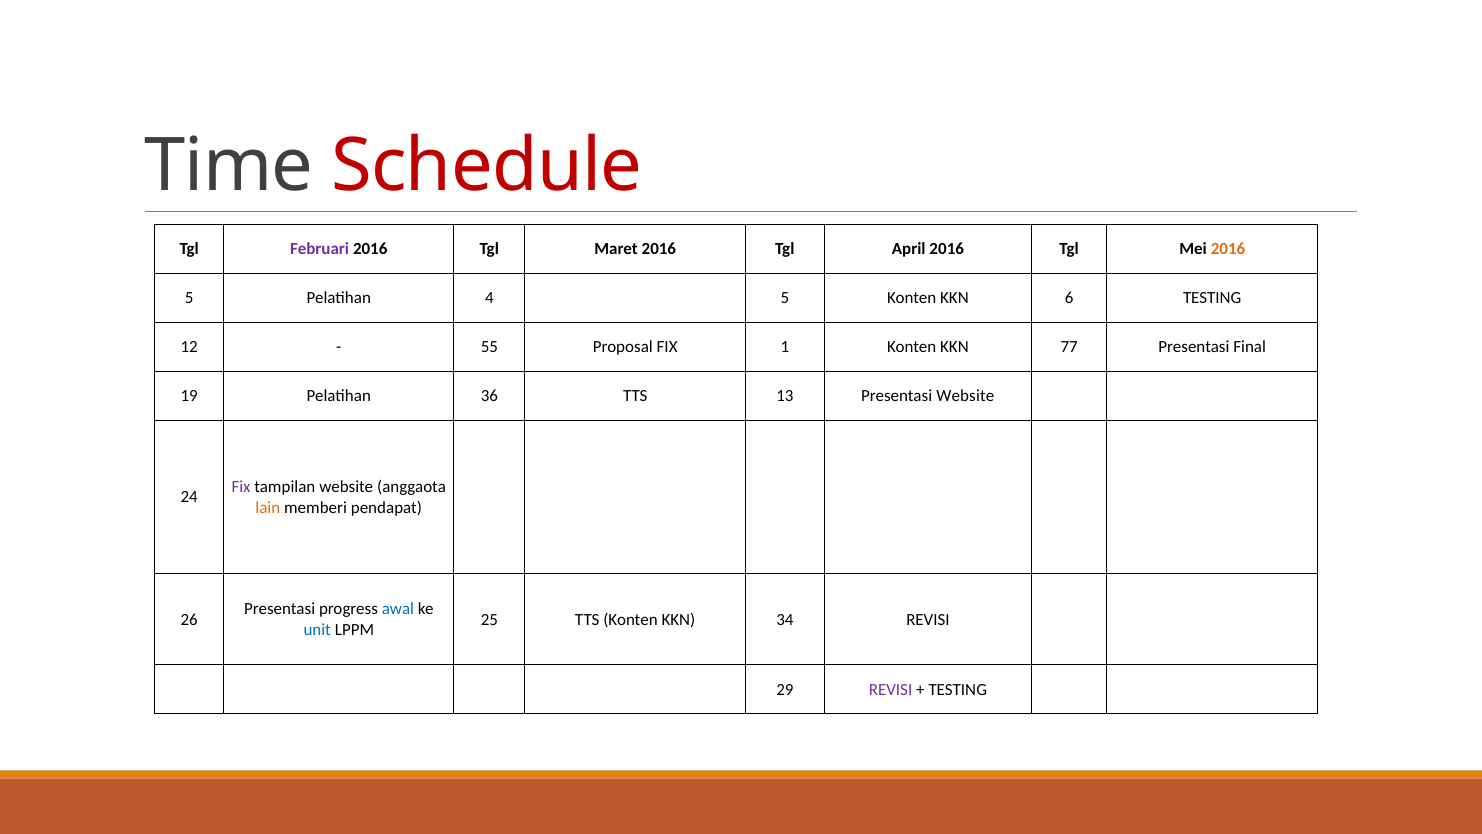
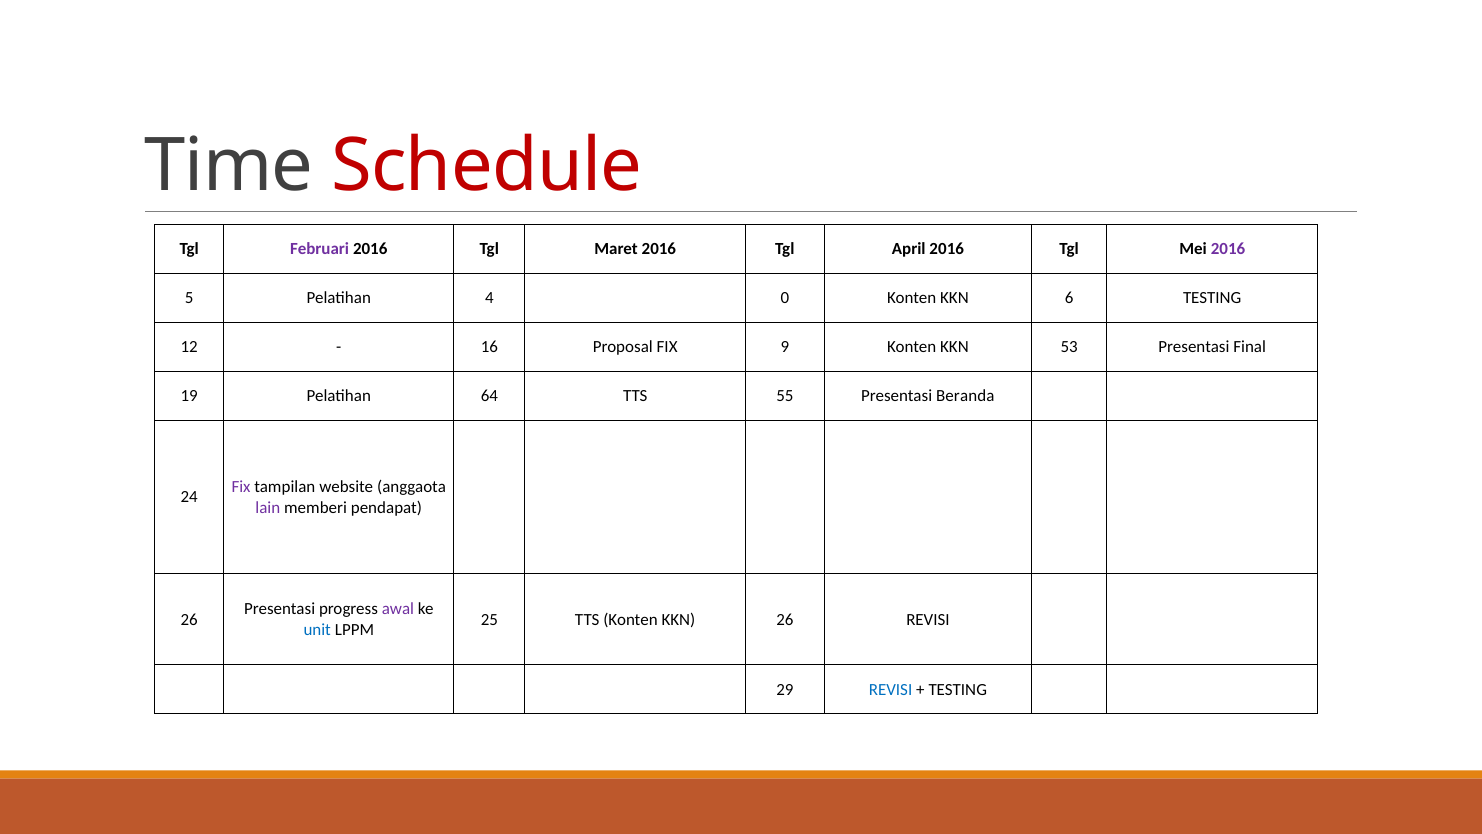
2016 at (1228, 249) colour: orange -> purple
4 5: 5 -> 0
55: 55 -> 16
1: 1 -> 9
77: 77 -> 53
36: 36 -> 64
13: 13 -> 55
Presentasi Website: Website -> Beranda
lain colour: orange -> purple
awal colour: blue -> purple
KKN 34: 34 -> 26
REVISI at (891, 689) colour: purple -> blue
